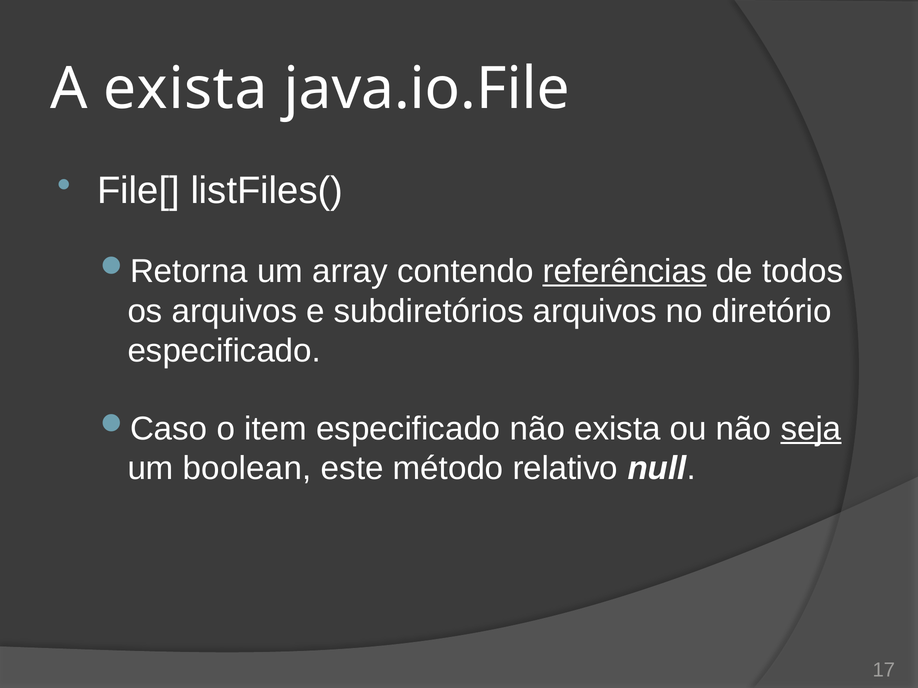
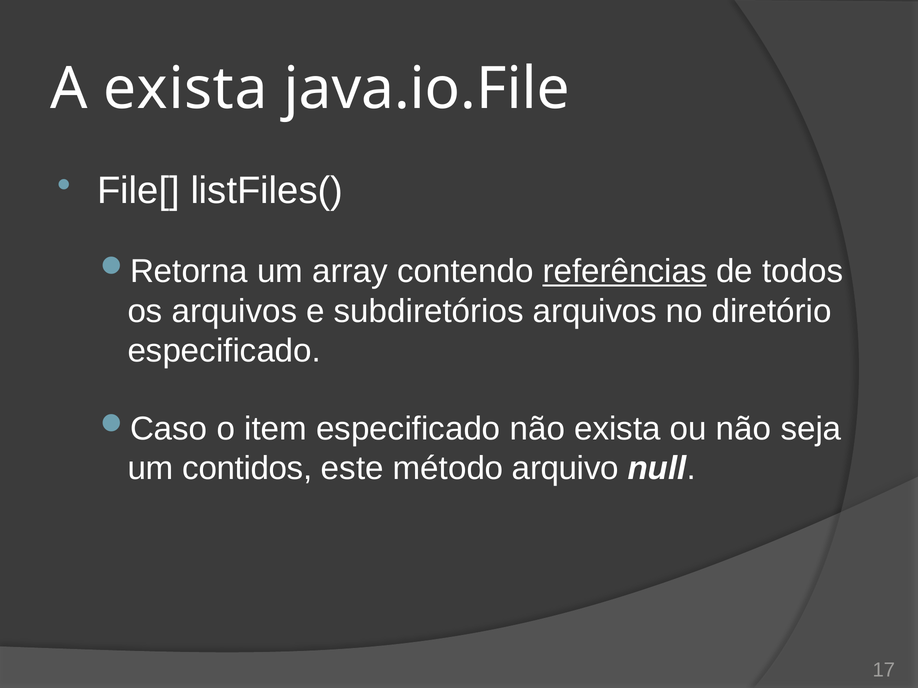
seja underline: present -> none
boolean: boolean -> contidos
relativo: relativo -> arquivo
